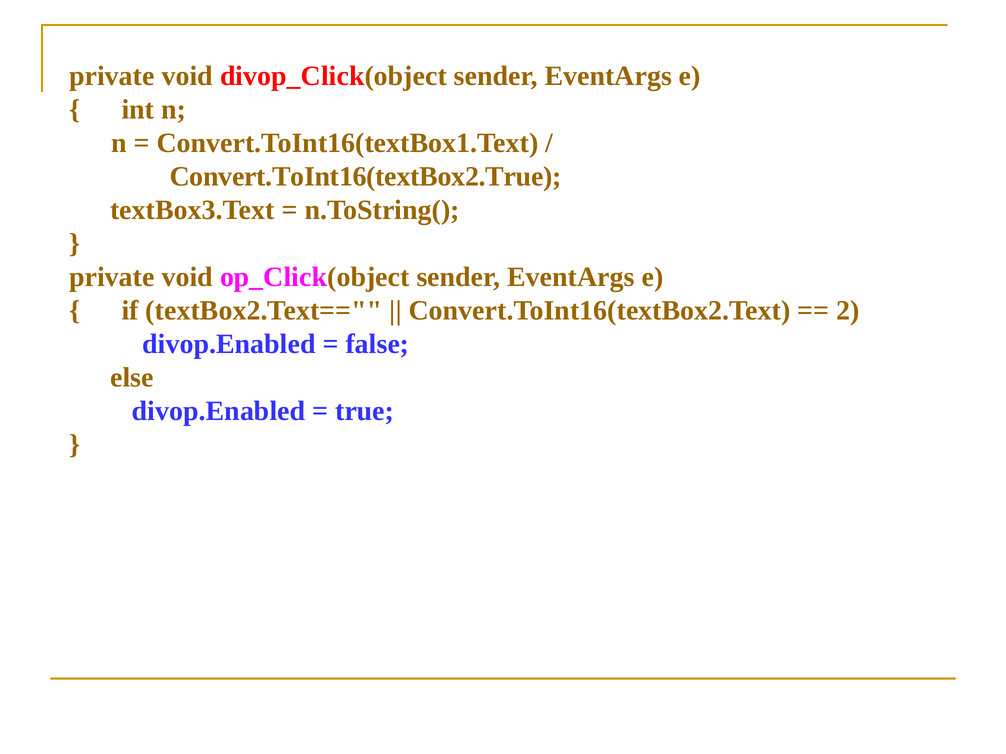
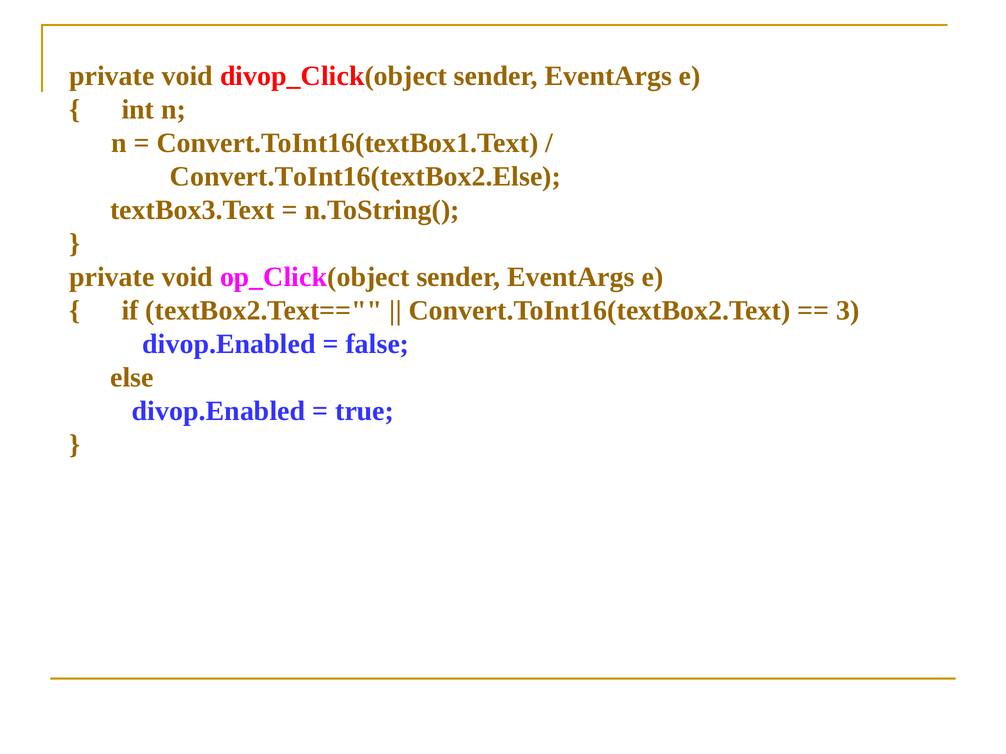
Convert.ToInt16(textBox2.True: Convert.ToInt16(textBox2.True -> Convert.ToInt16(textBox2.Else
2: 2 -> 3
